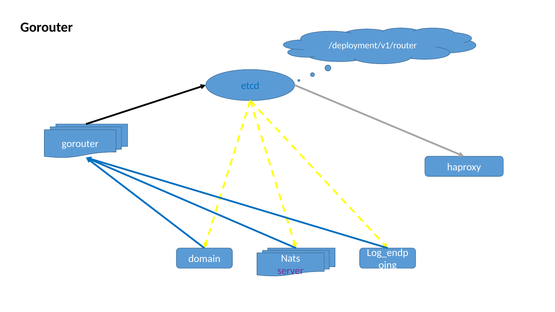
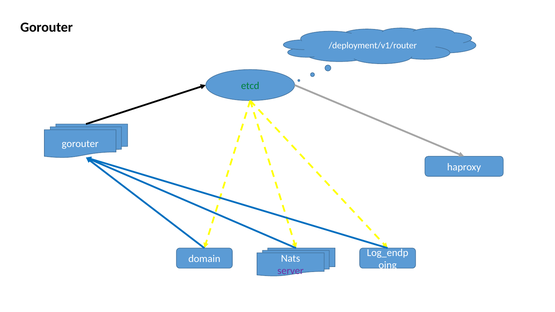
etcd colour: blue -> green
